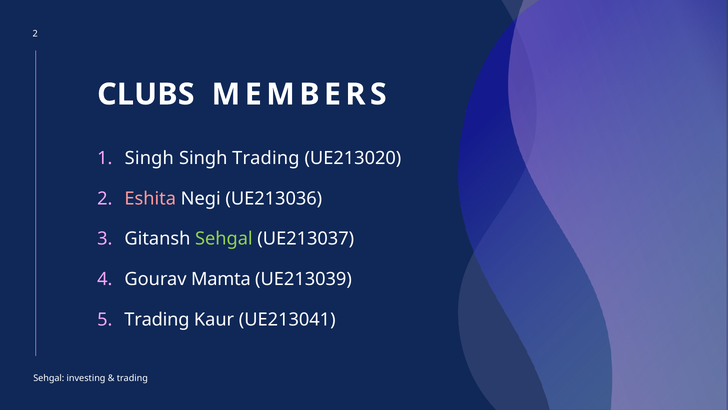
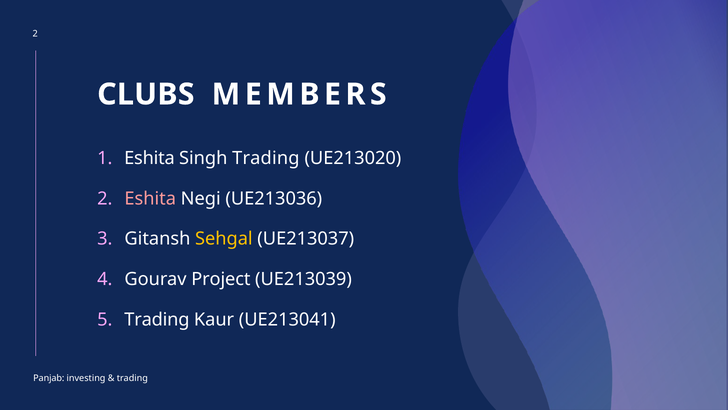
Singh at (149, 158): Singh -> Eshita
Sehgal at (224, 239) colour: light green -> yellow
Mamta: Mamta -> Project
Sehgal at (49, 378): Sehgal -> Panjab
